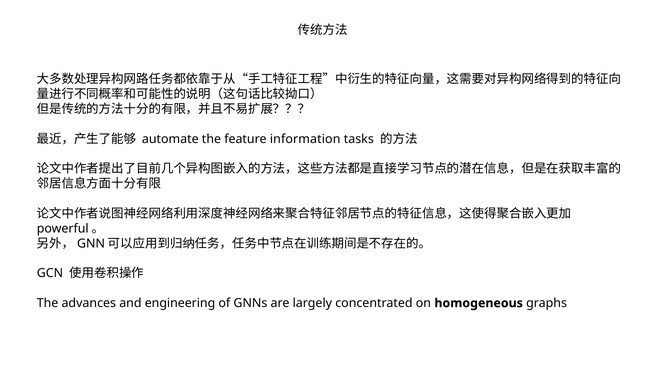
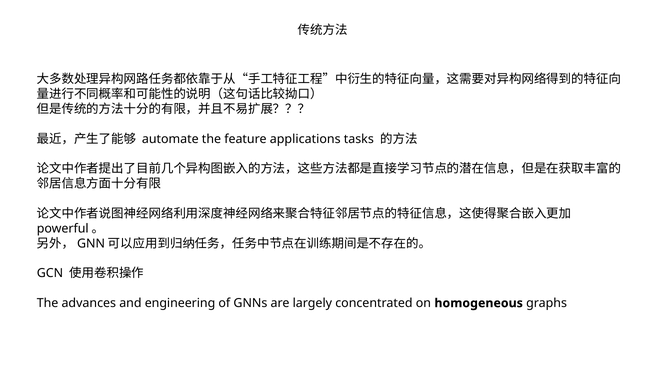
information: information -> applications
